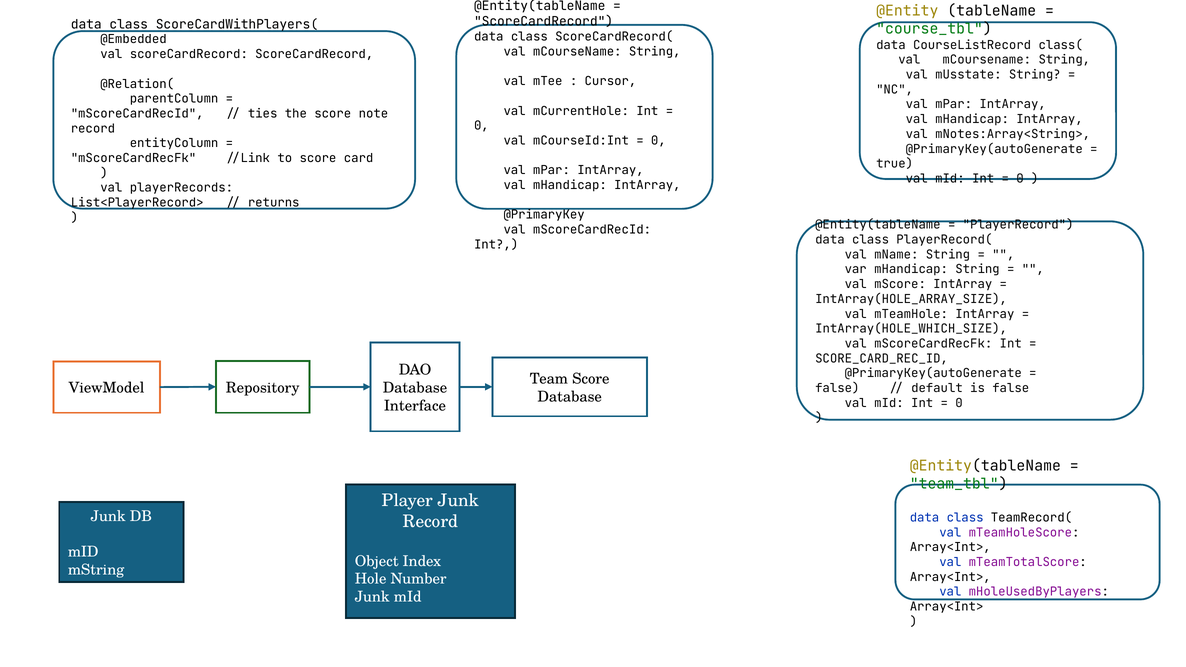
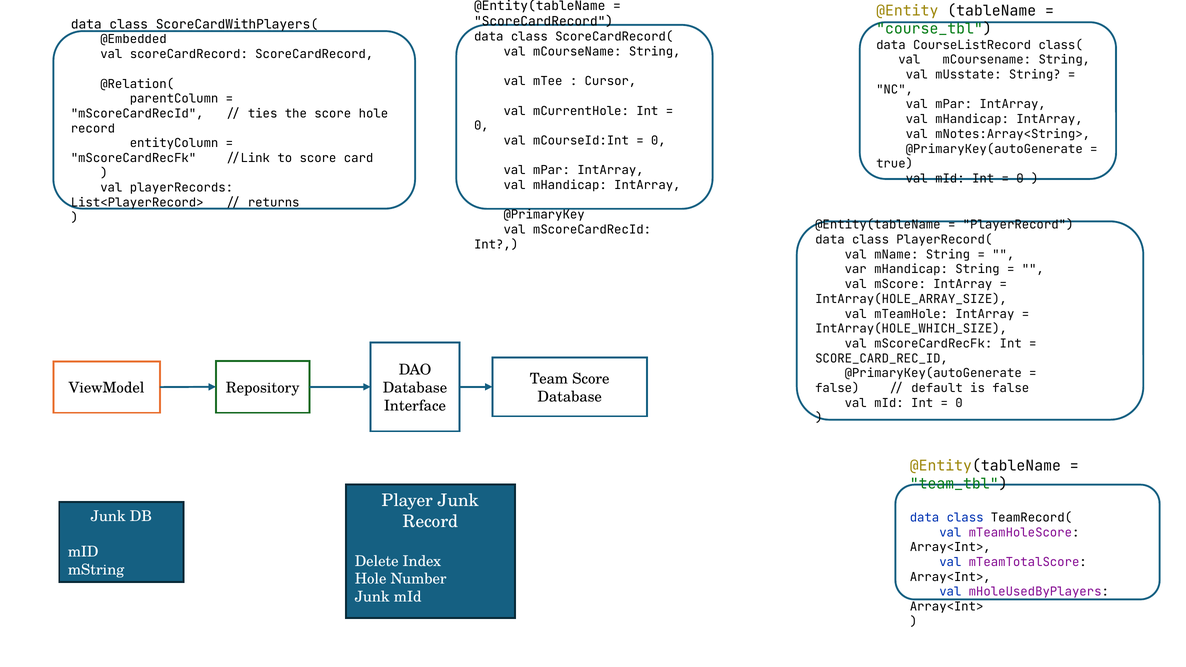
score note: note -> hole
Object: Object -> Delete
